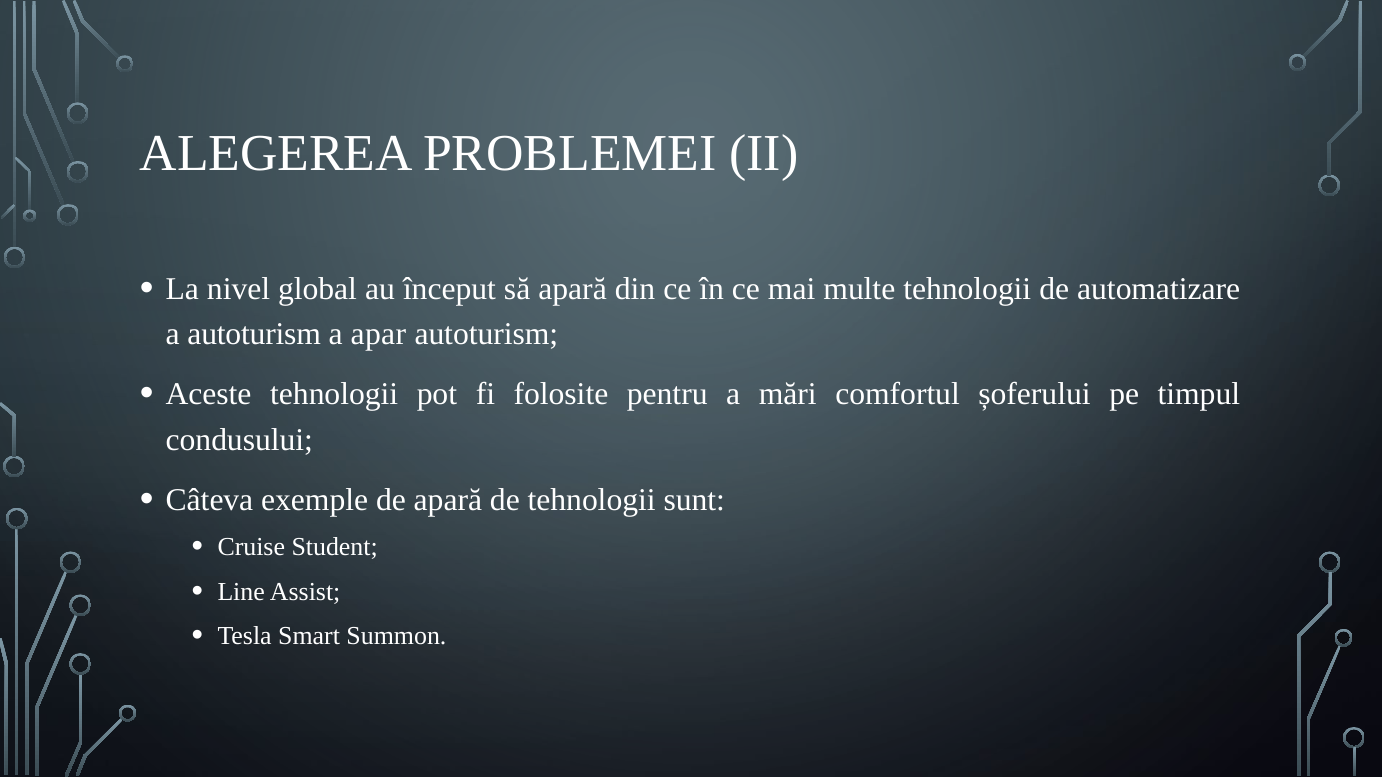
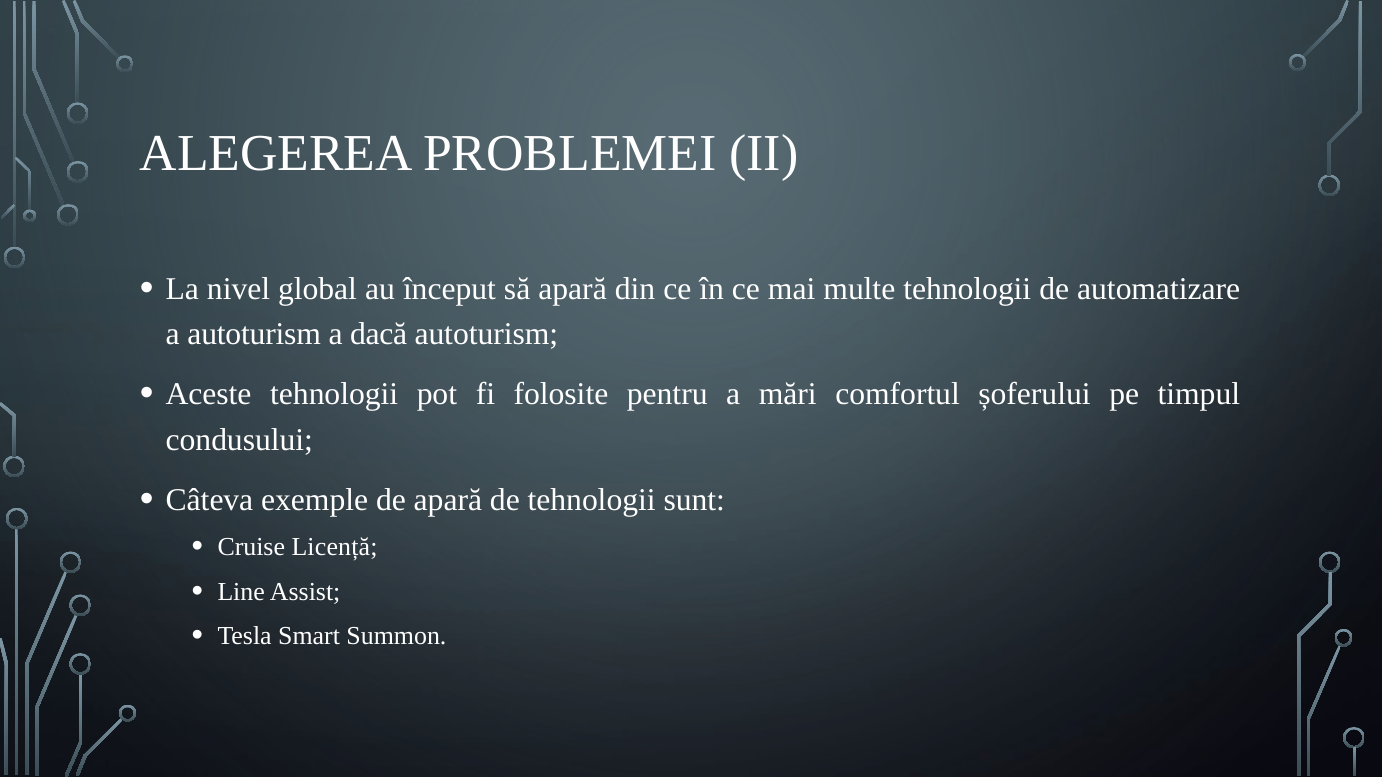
apar: apar -> dacă
Student: Student -> Licență
